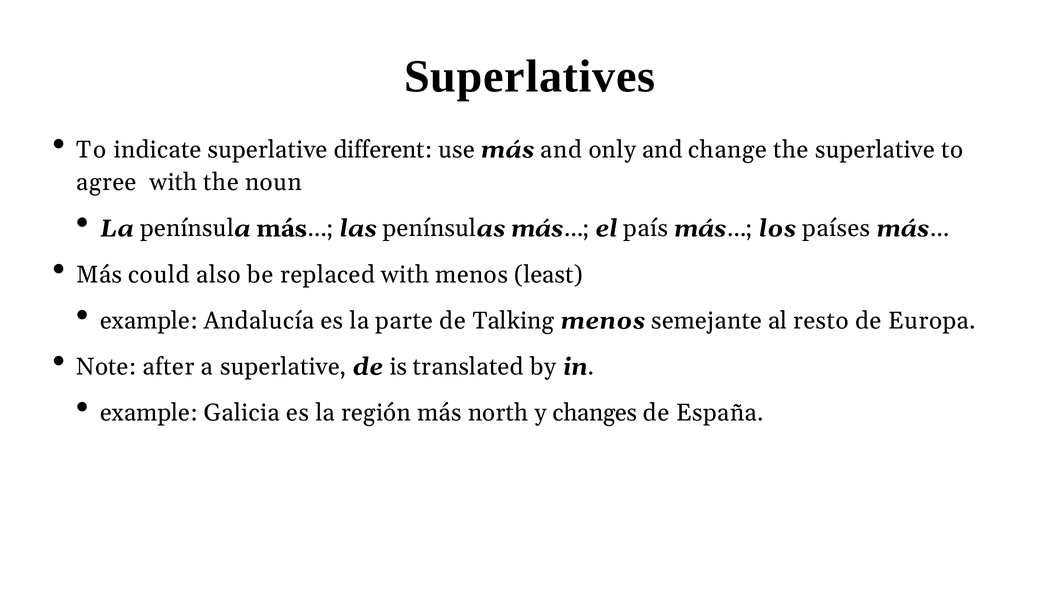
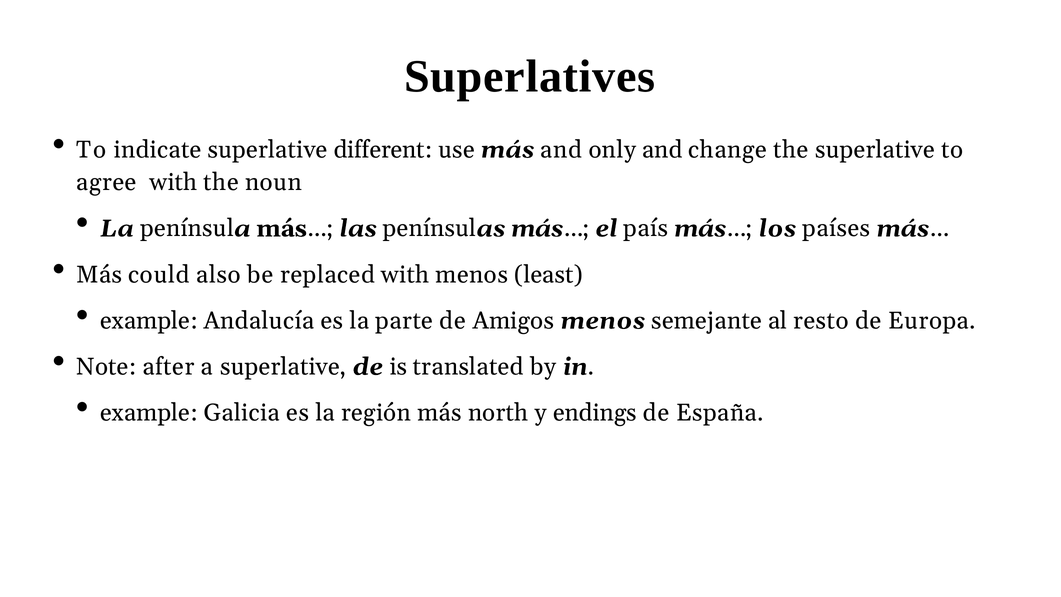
Talking: Talking -> Amigos
changes: changes -> endings
